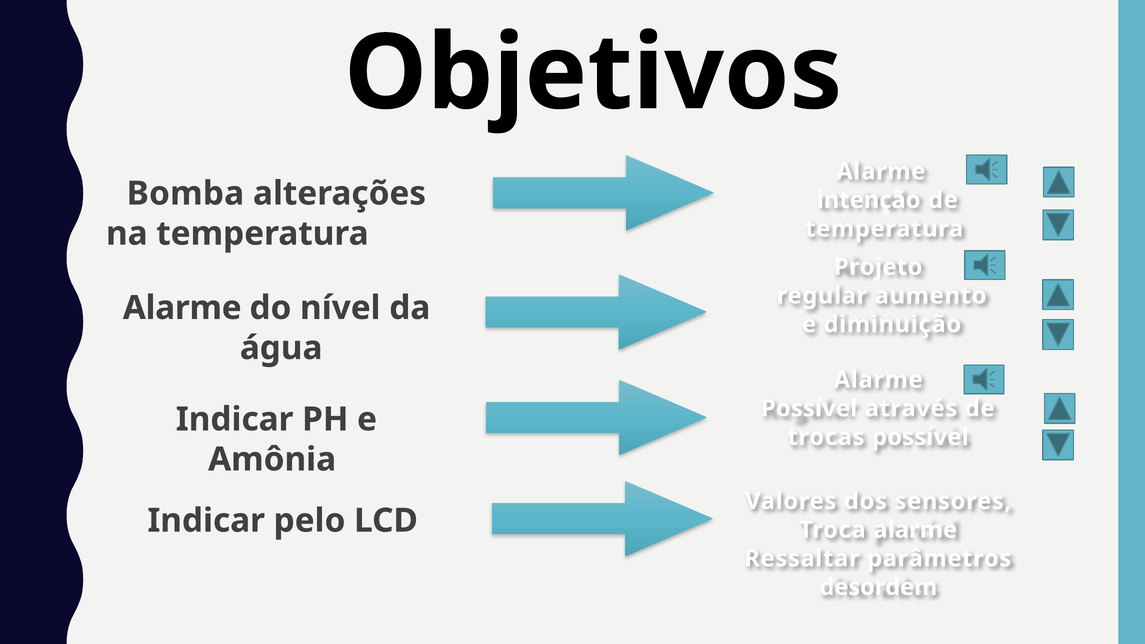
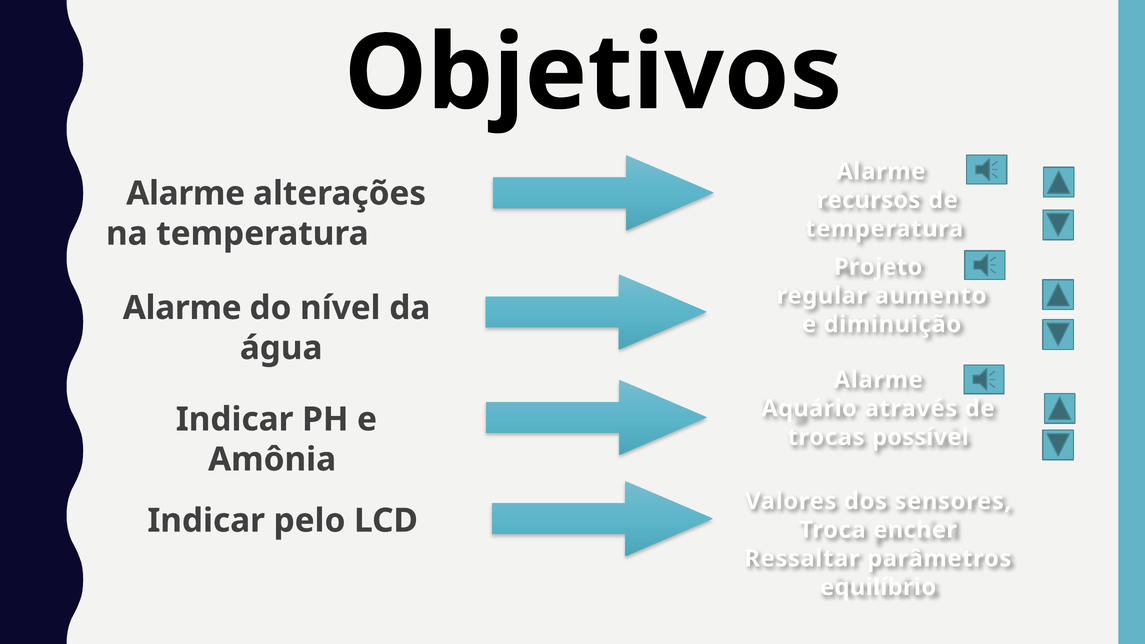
Bomba at (185, 194): Bomba -> Alarme
intenção: intenção -> recursos
Possível at (809, 408): Possível -> Aquário
Troca alarme: alarme -> encher
desordem: desordem -> equilíbrio
